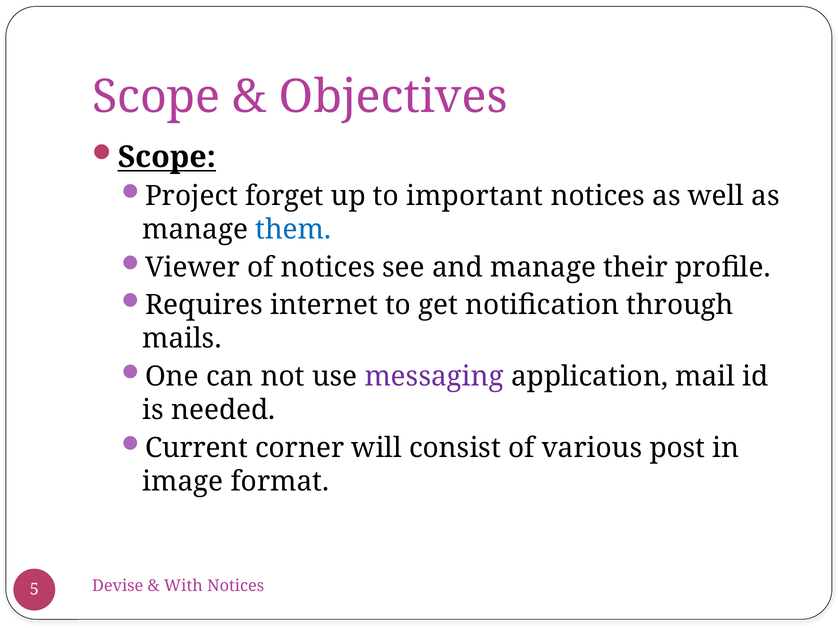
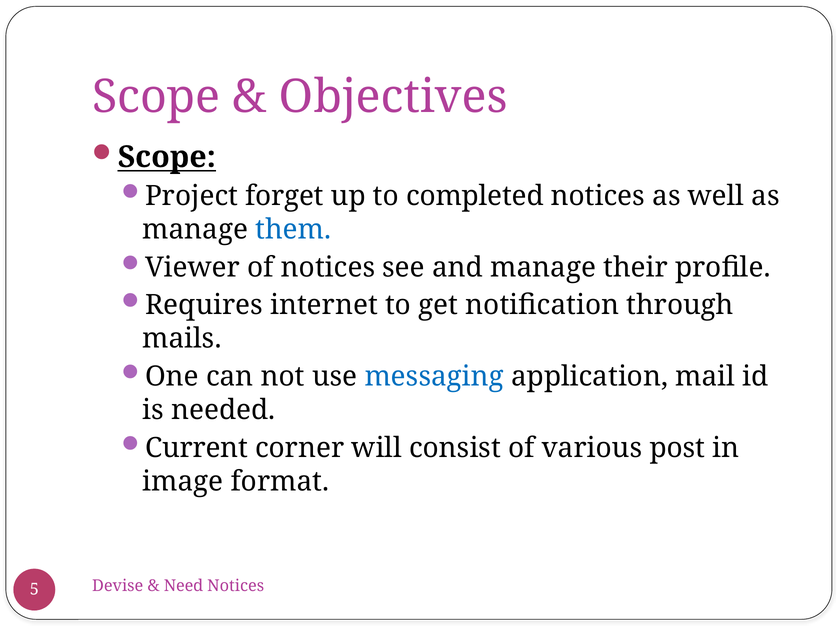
important: important -> completed
messaging colour: purple -> blue
With: With -> Need
